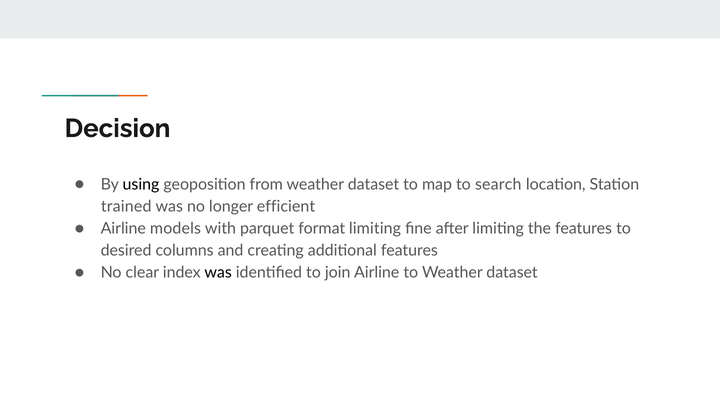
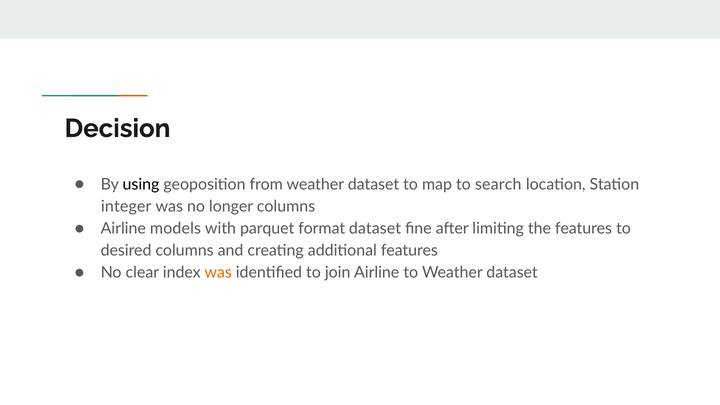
trained: trained -> integer
longer efficient: efficient -> columns
format limiting: limiting -> dataset
was at (218, 273) colour: black -> orange
